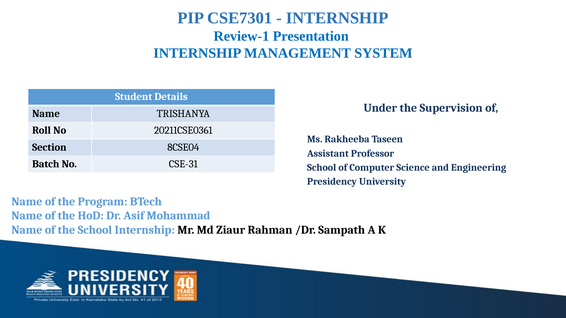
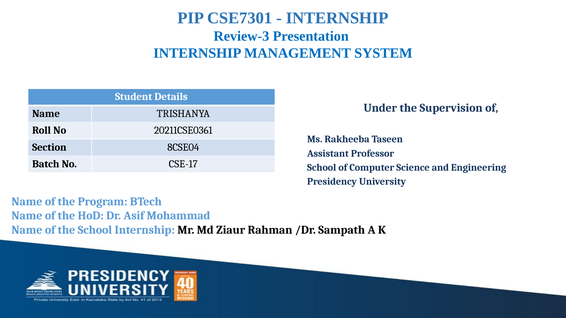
Review-1: Review-1 -> Review-3
CSE-31: CSE-31 -> CSE-17
